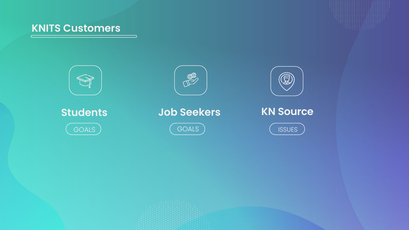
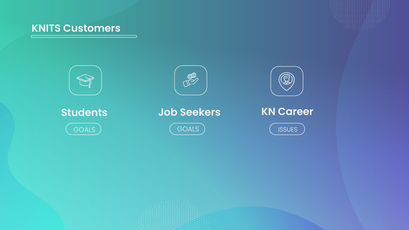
Source: Source -> Career
